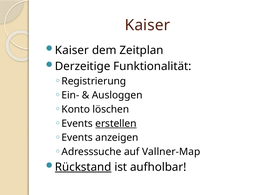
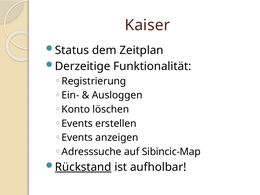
Kaiser at (72, 50): Kaiser -> Status
erstellen underline: present -> none
Vallner-Map: Vallner-Map -> Sibincic-Map
